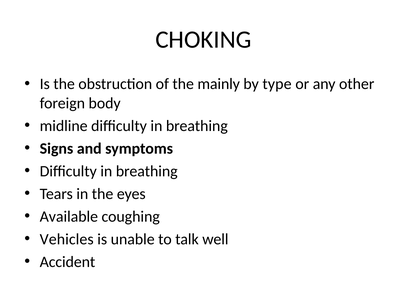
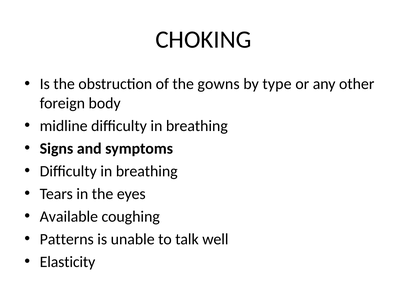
mainly: mainly -> gowns
Vehicles: Vehicles -> Patterns
Accident: Accident -> Elasticity
